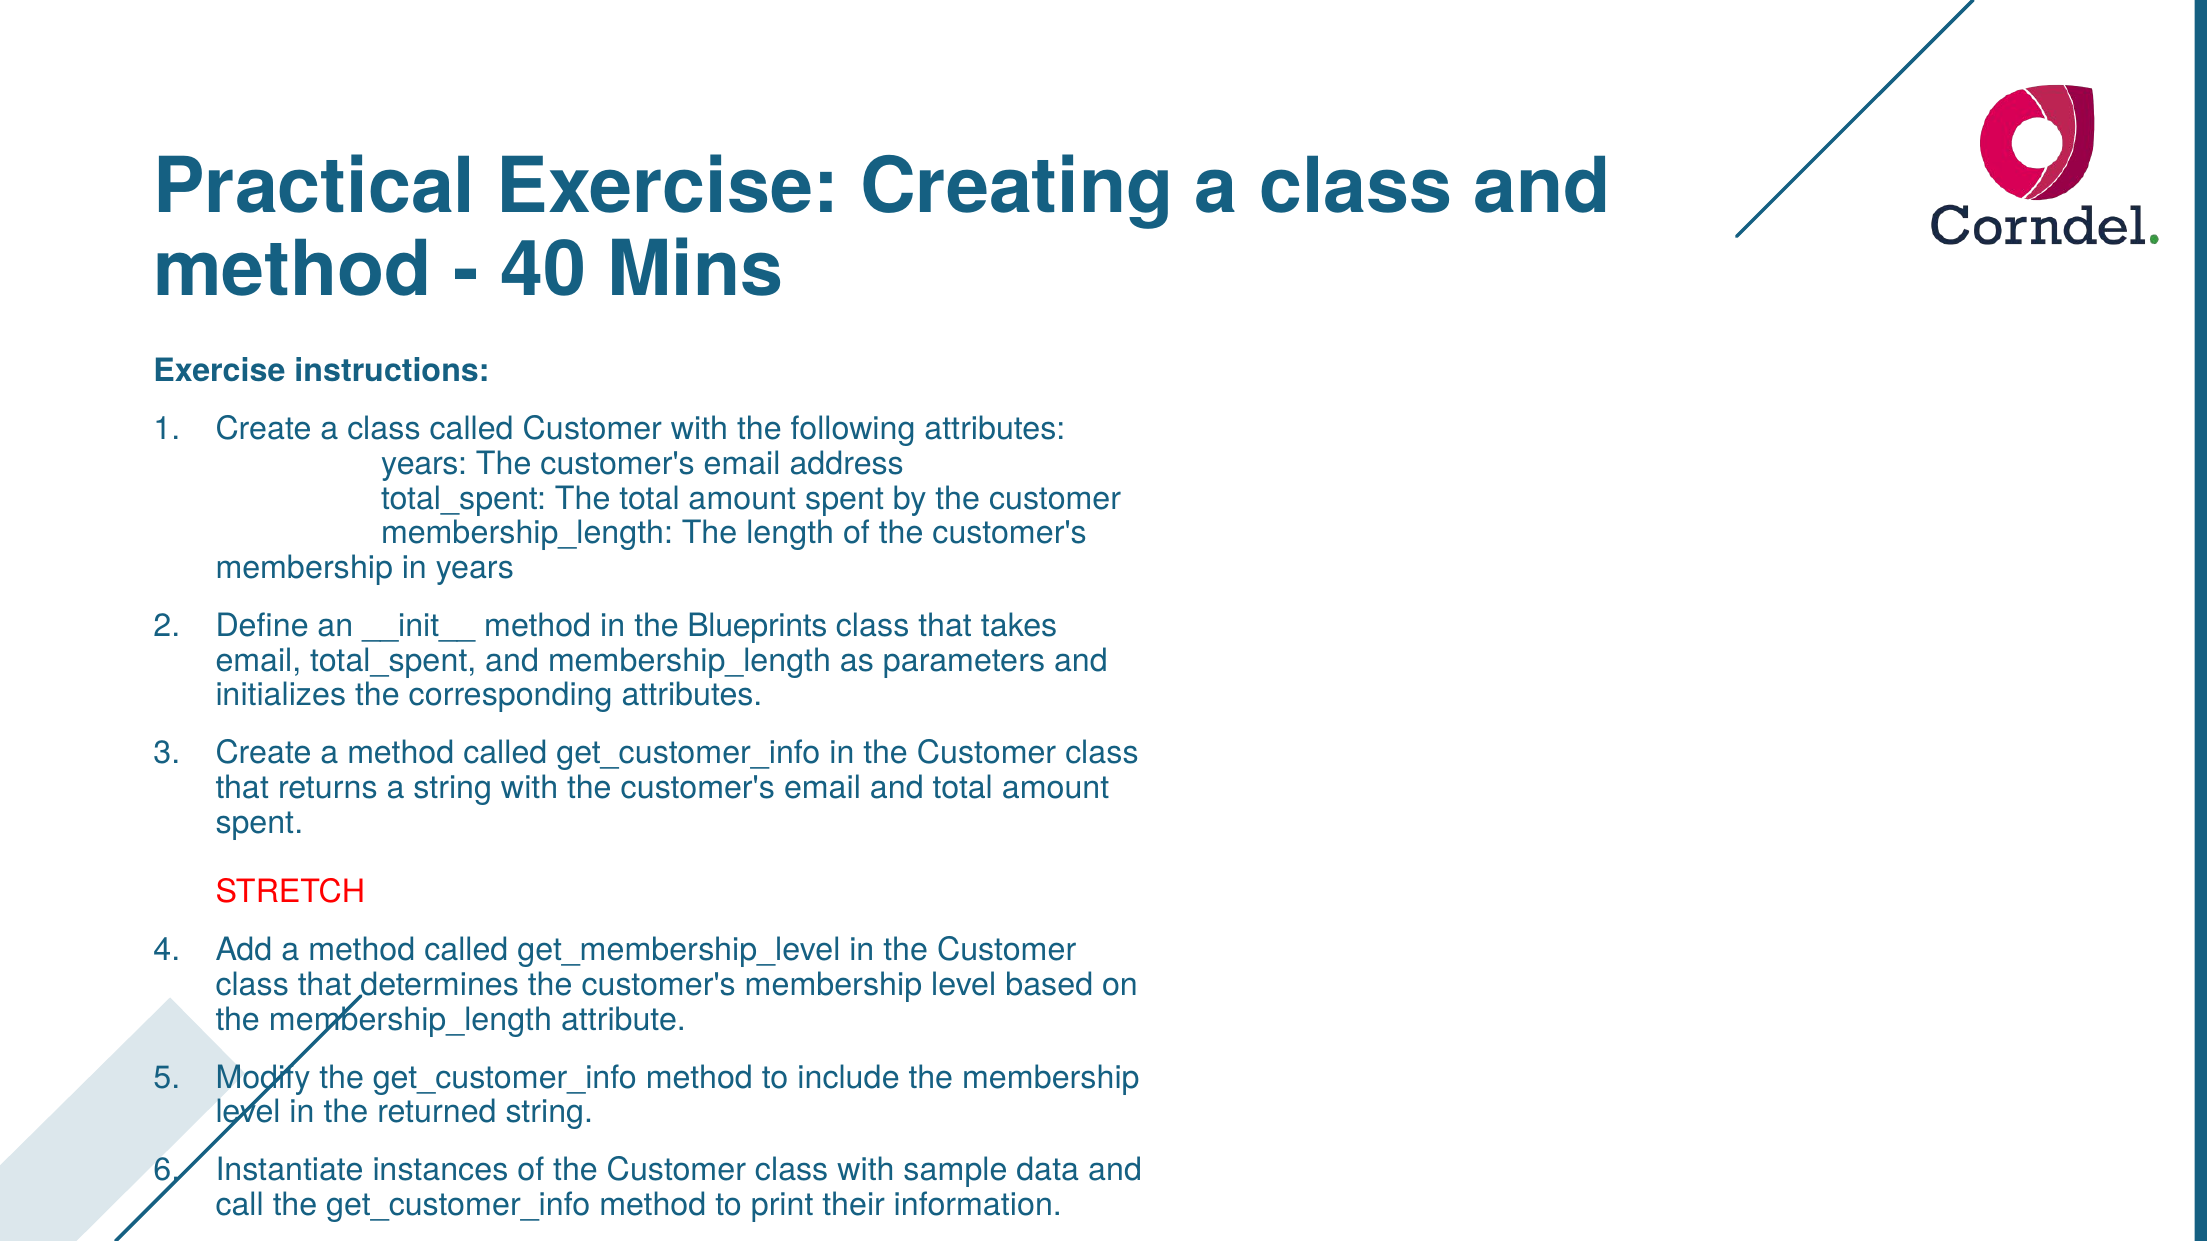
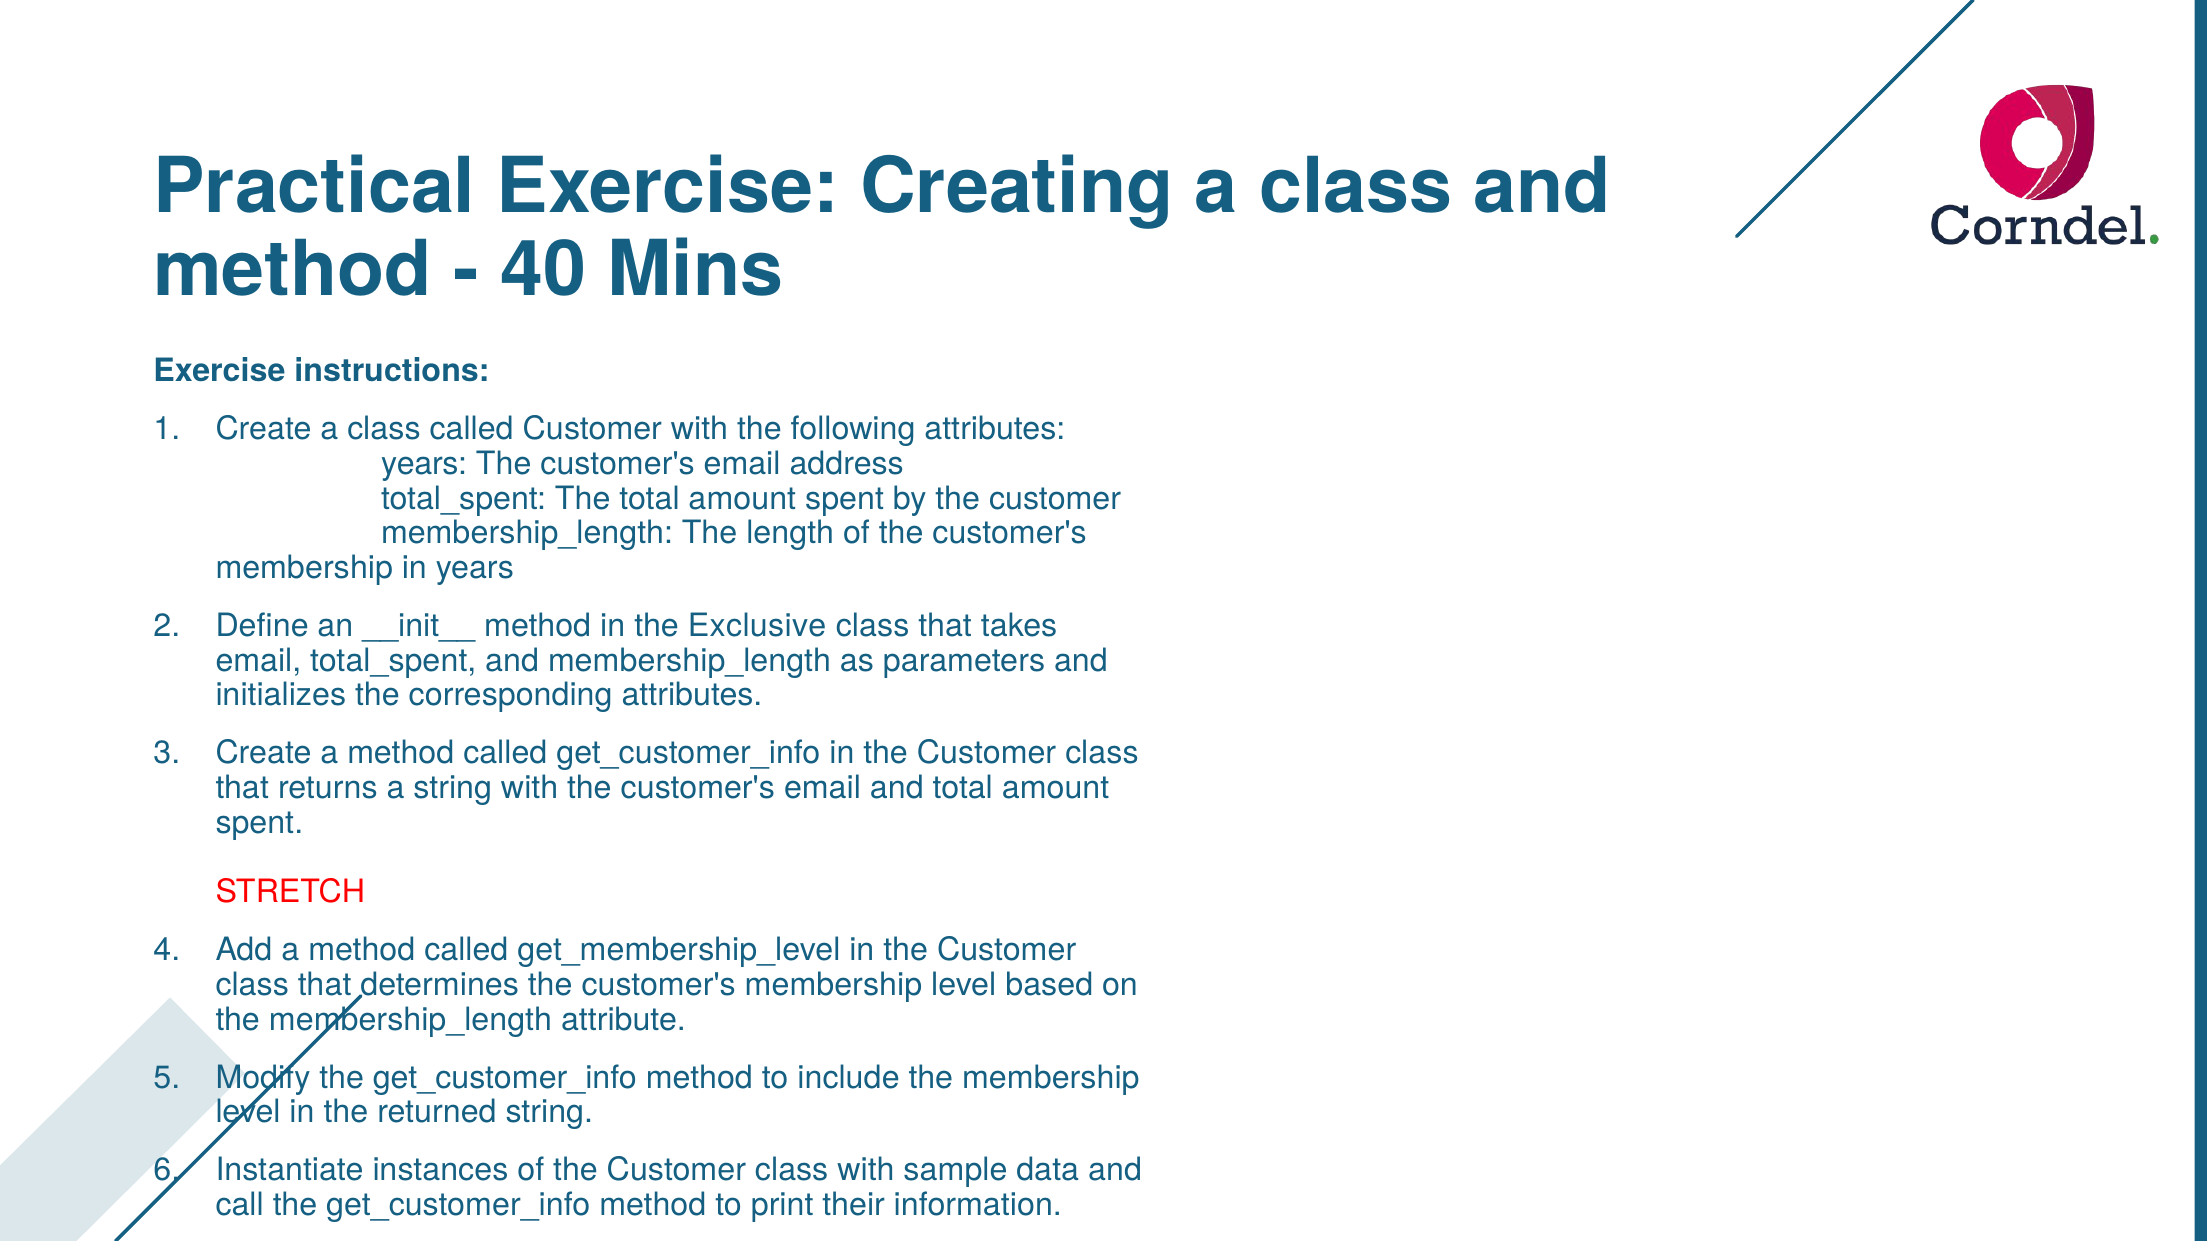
Blueprints: Blueprints -> Exclusive
